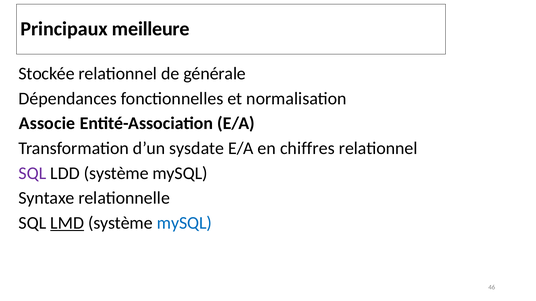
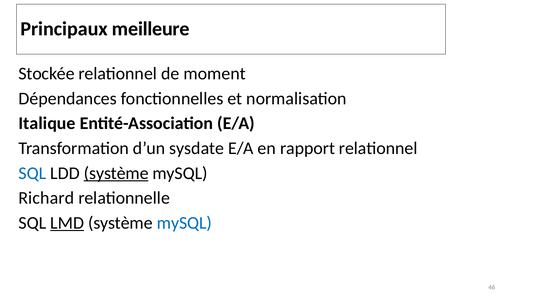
générale: générale -> moment
Associe: Associe -> Italique
chiffres: chiffres -> rapport
SQL at (32, 173) colour: purple -> blue
système at (116, 173) underline: none -> present
Syntaxe: Syntaxe -> Richard
